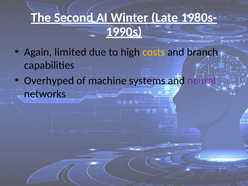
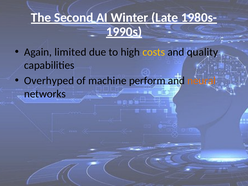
branch: branch -> quality
systems: systems -> perform
neural colour: purple -> orange
